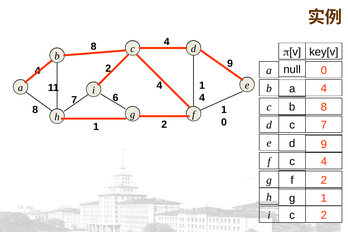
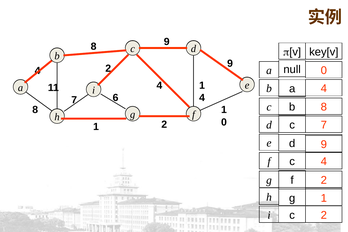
4 at (167, 42): 4 -> 9
